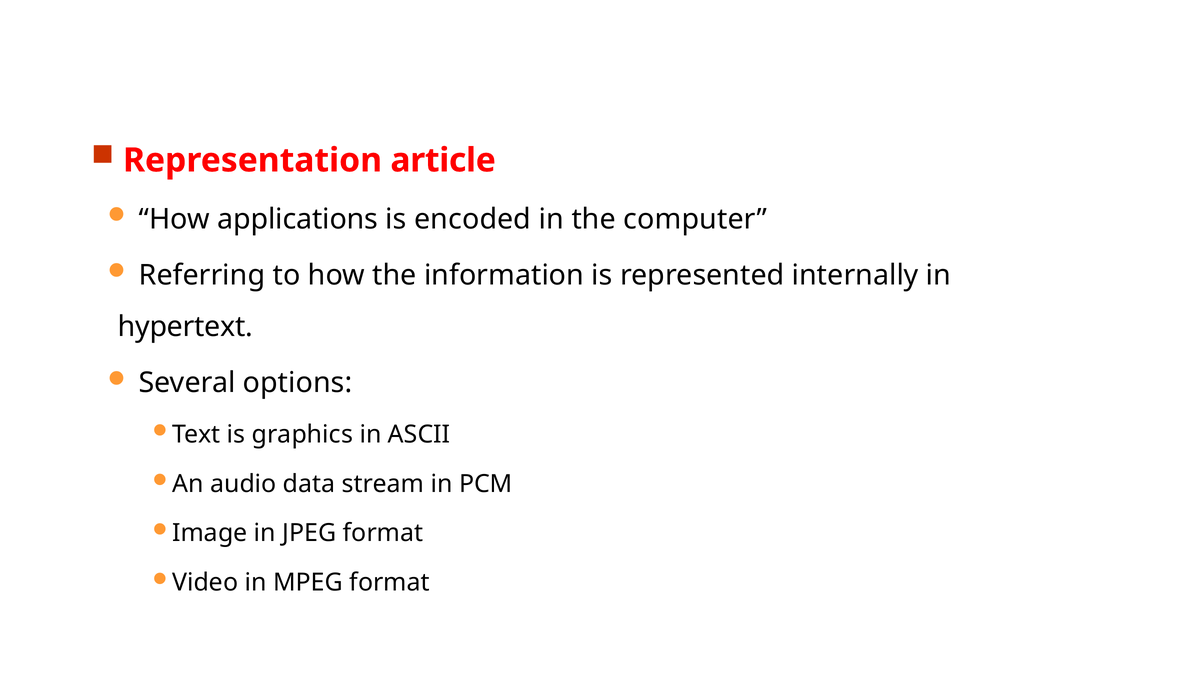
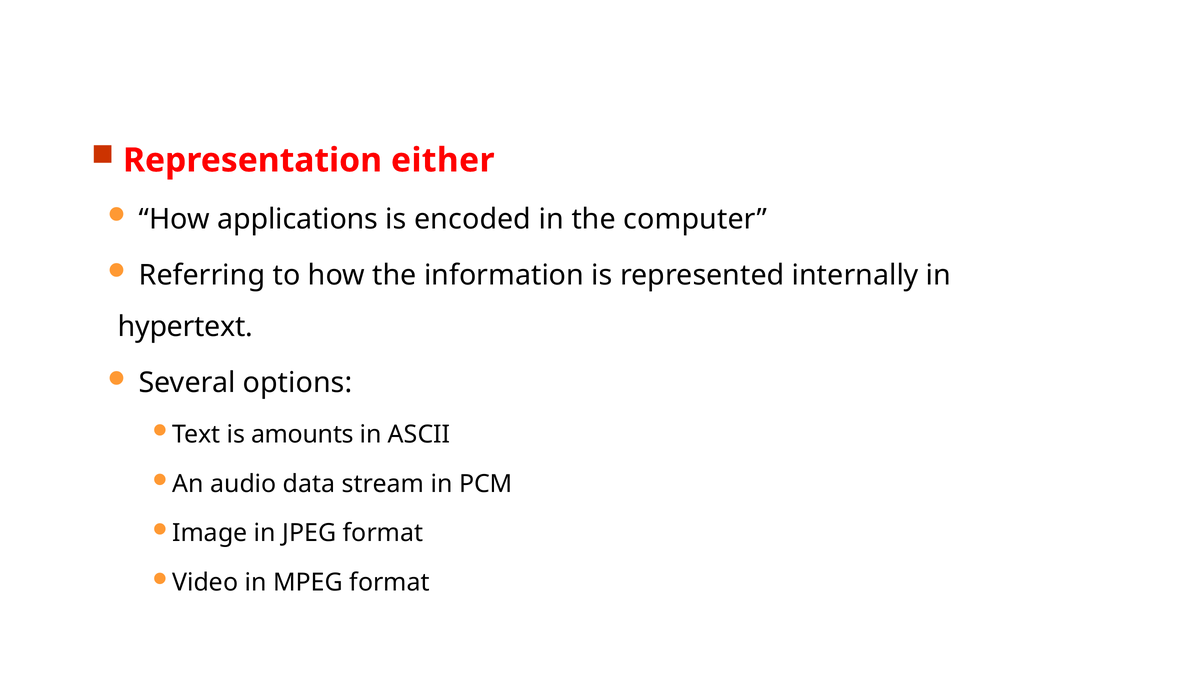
article: article -> either
graphics: graphics -> amounts
